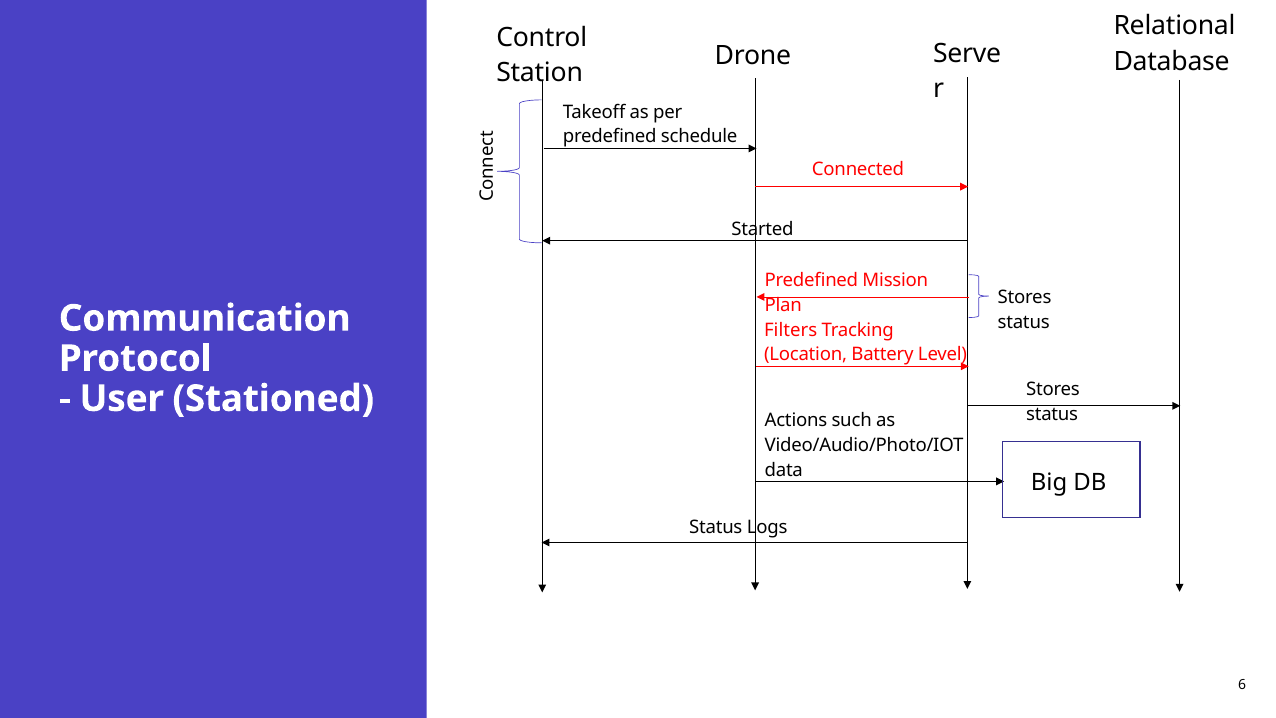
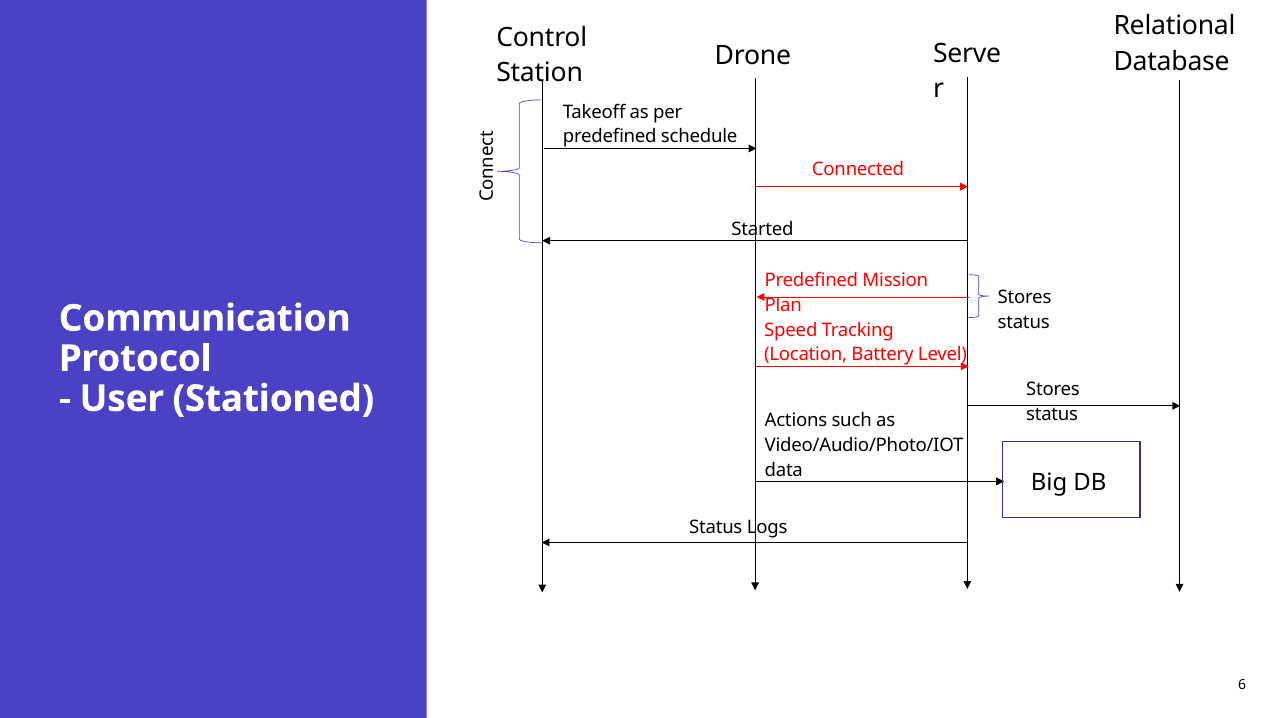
Filters: Filters -> Speed
